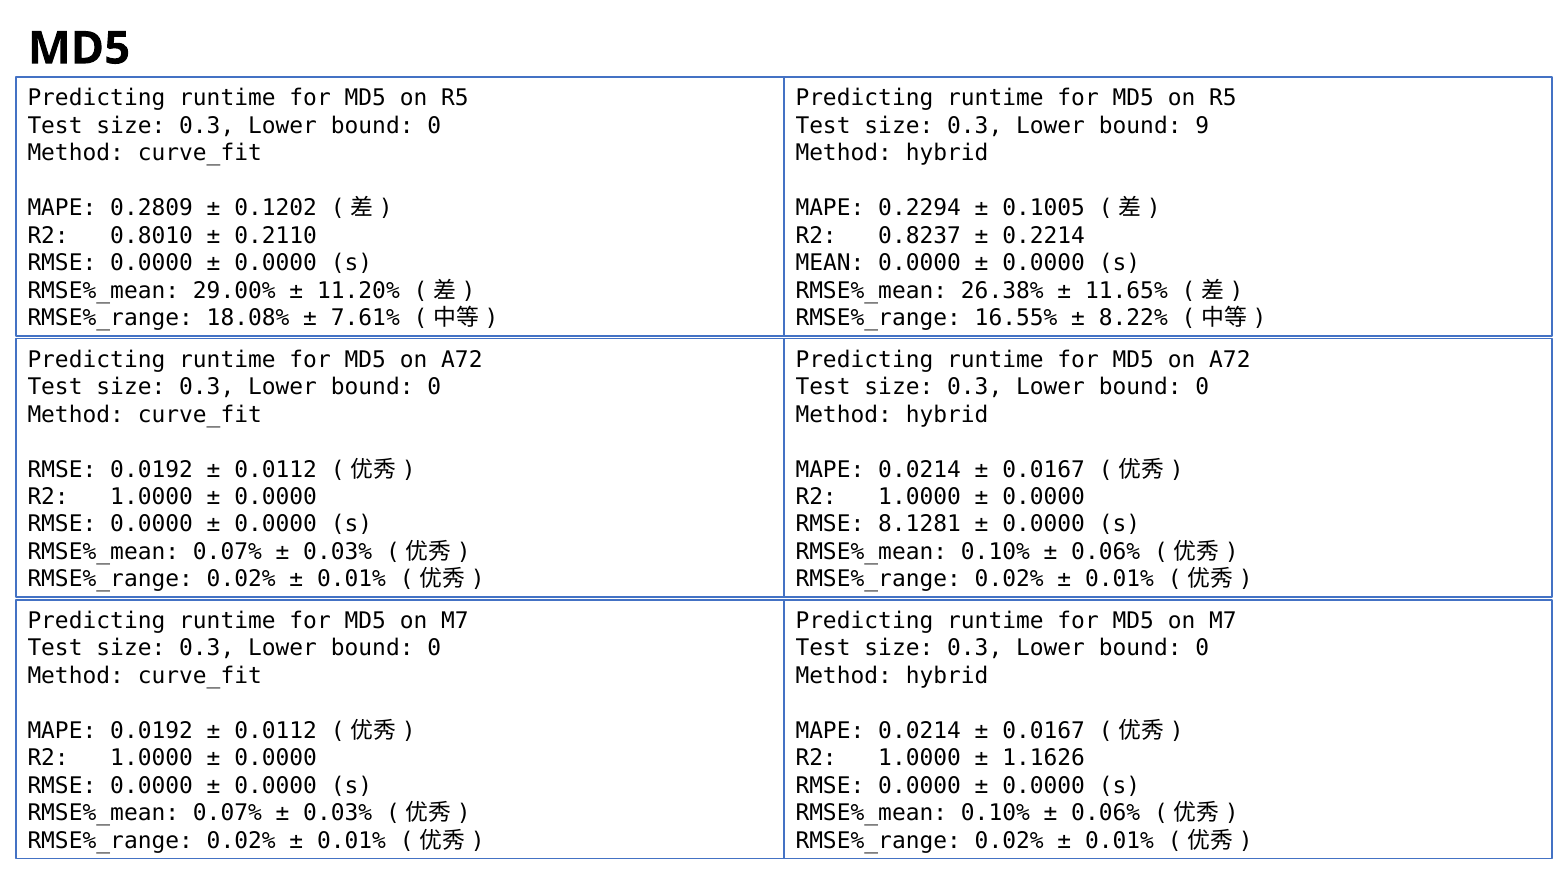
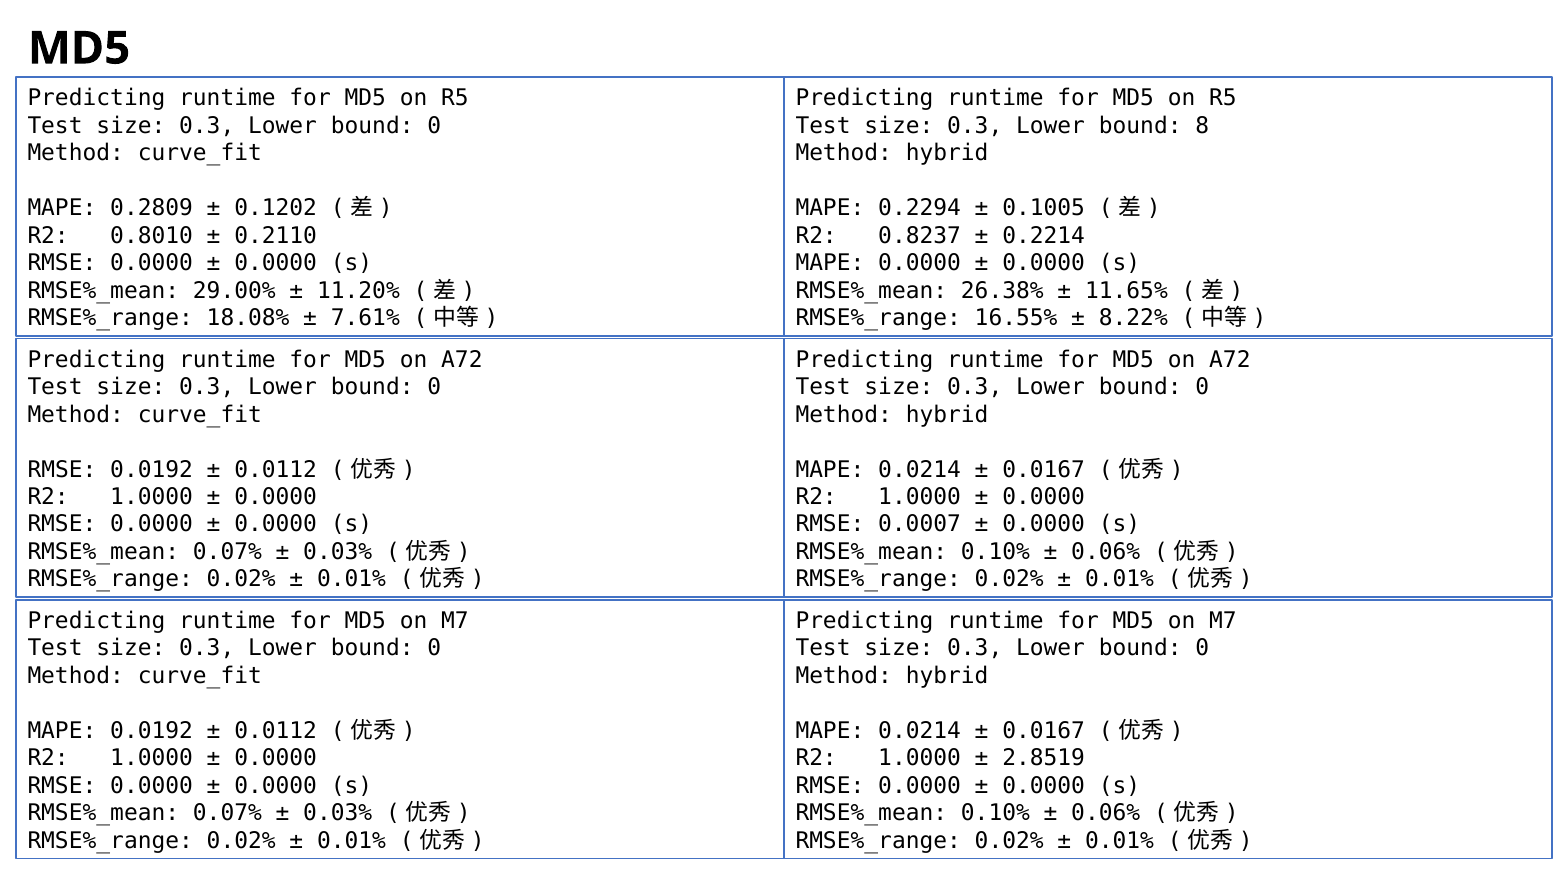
9: 9 -> 8
MEAN at (830, 263): MEAN -> MAPE
8.1281: 8.1281 -> 0.0007
1.1626: 1.1626 -> 2.8519
